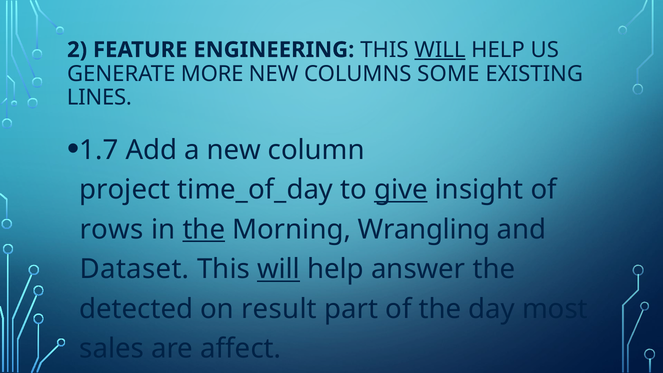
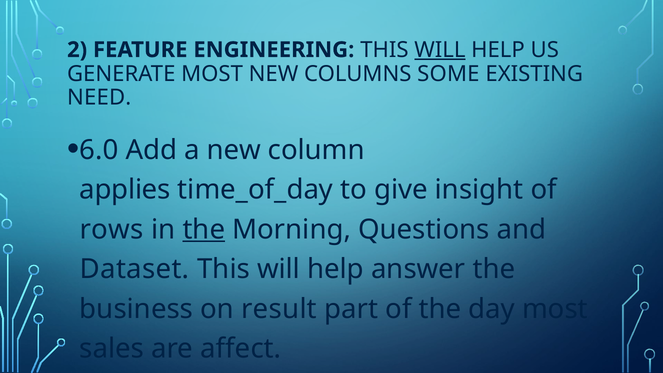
GENERATE MORE: MORE -> MOST
LINES: LINES -> NEED
1.7: 1.7 -> 6.0
project: project -> applies
give underline: present -> none
Wrangling: Wrangling -> Questions
will at (279, 269) underline: present -> none
detected: detected -> business
